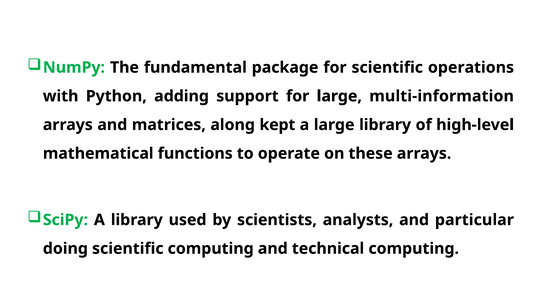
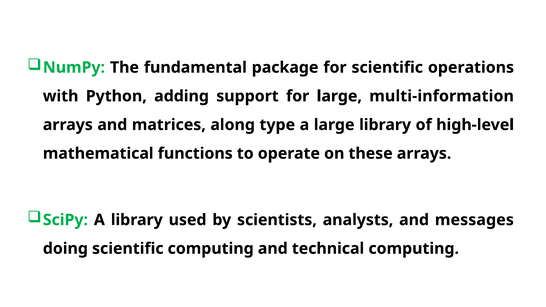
kept: kept -> type
particular: particular -> messages
